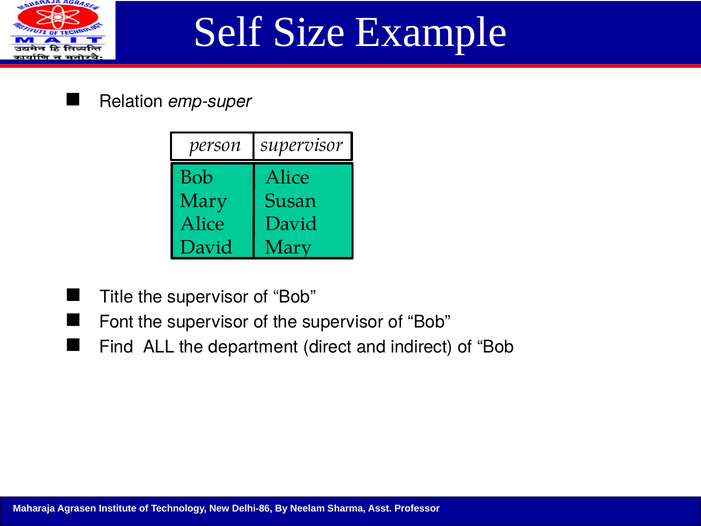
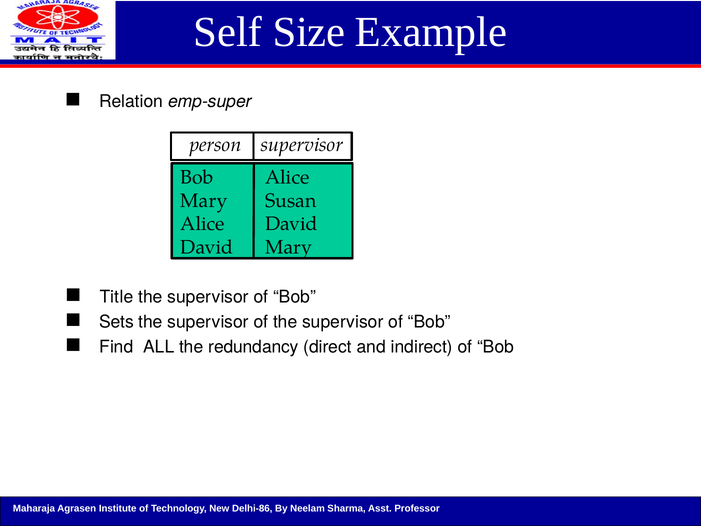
Font: Font -> Sets
department: department -> redundancy
